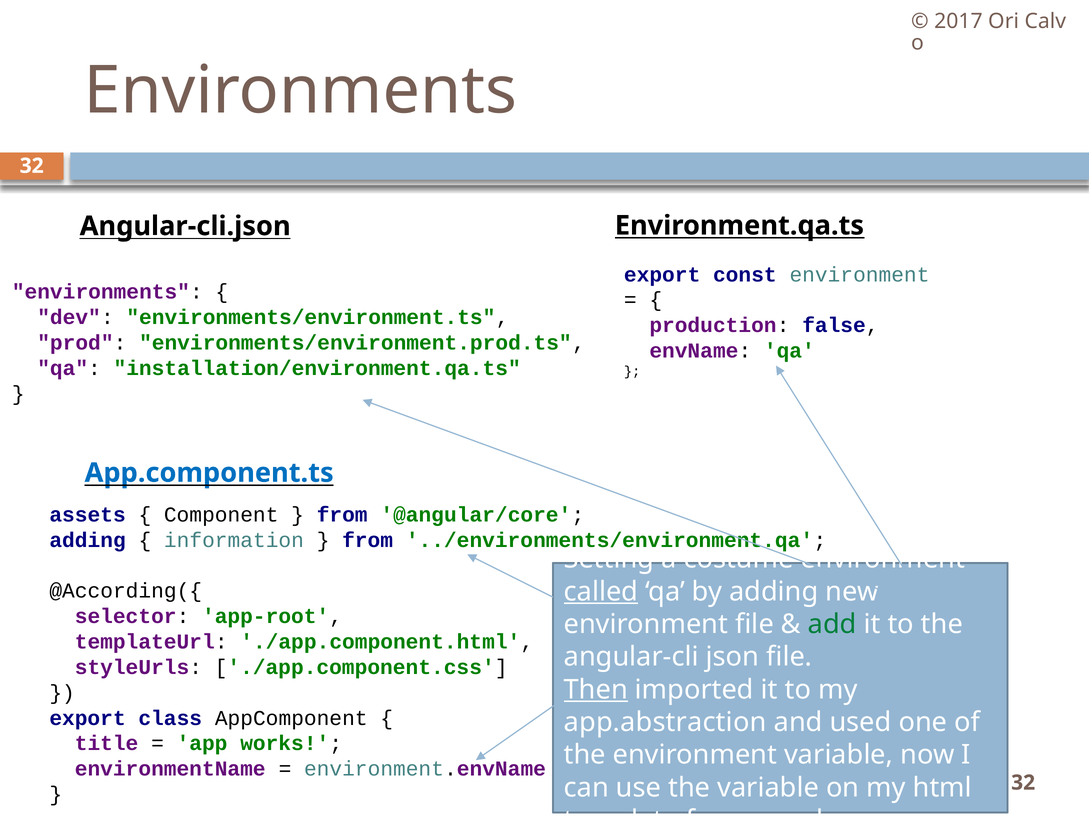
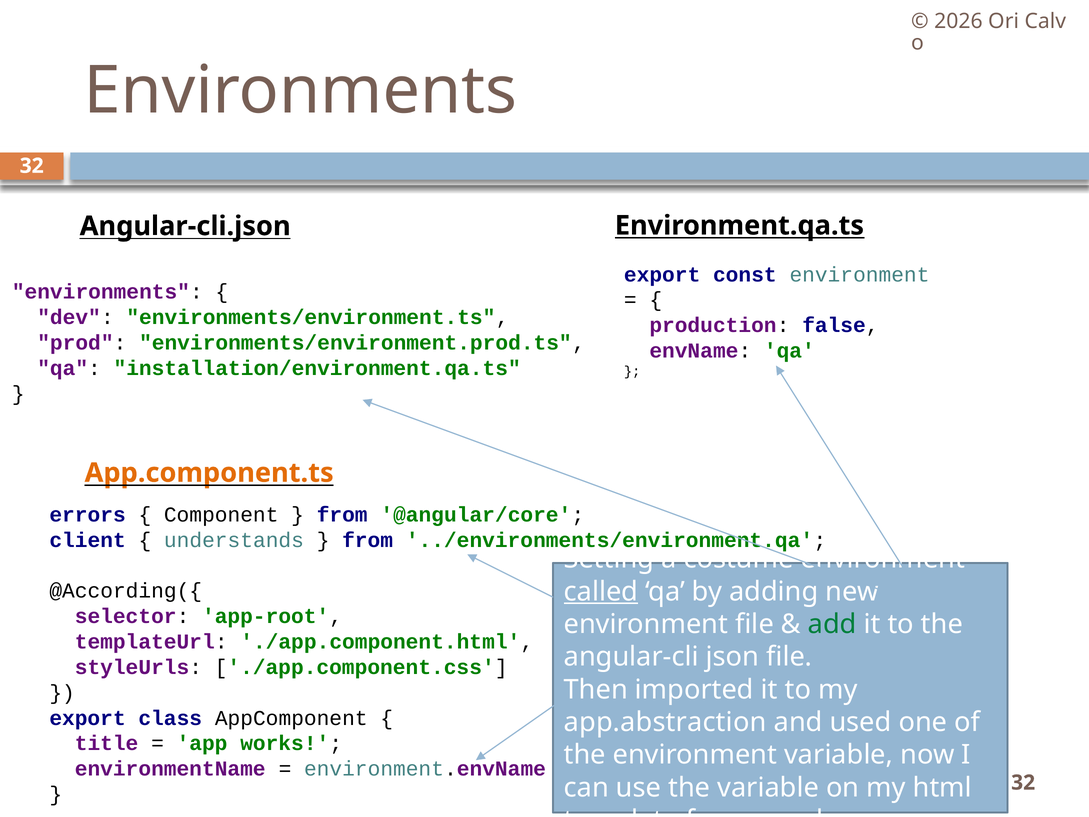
2017: 2017 -> 2026
App.component.ts colour: blue -> orange
assets: assets -> errors
adding at (88, 540): adding -> client
information: information -> understands
Then underline: present -> none
